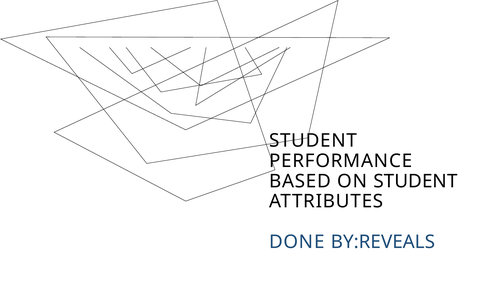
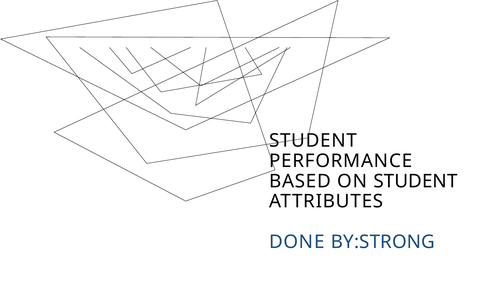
BY:REVEALS: BY:REVEALS -> BY:STRONG
